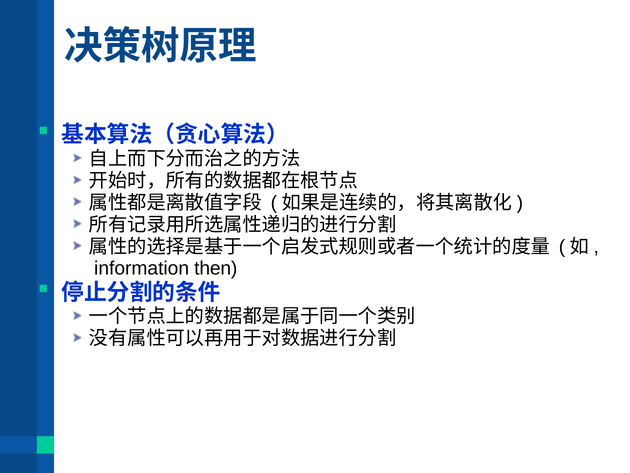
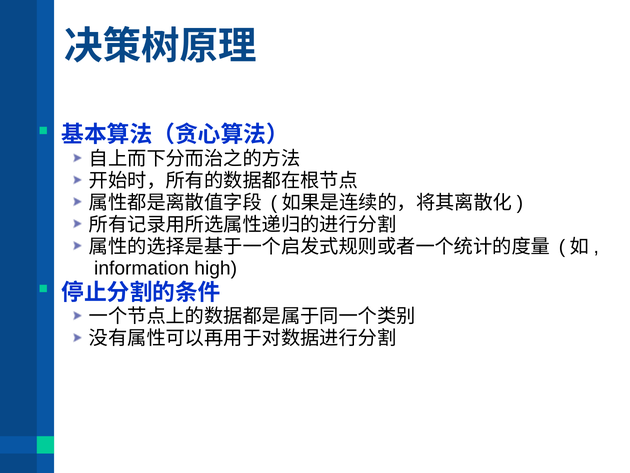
then: then -> high
